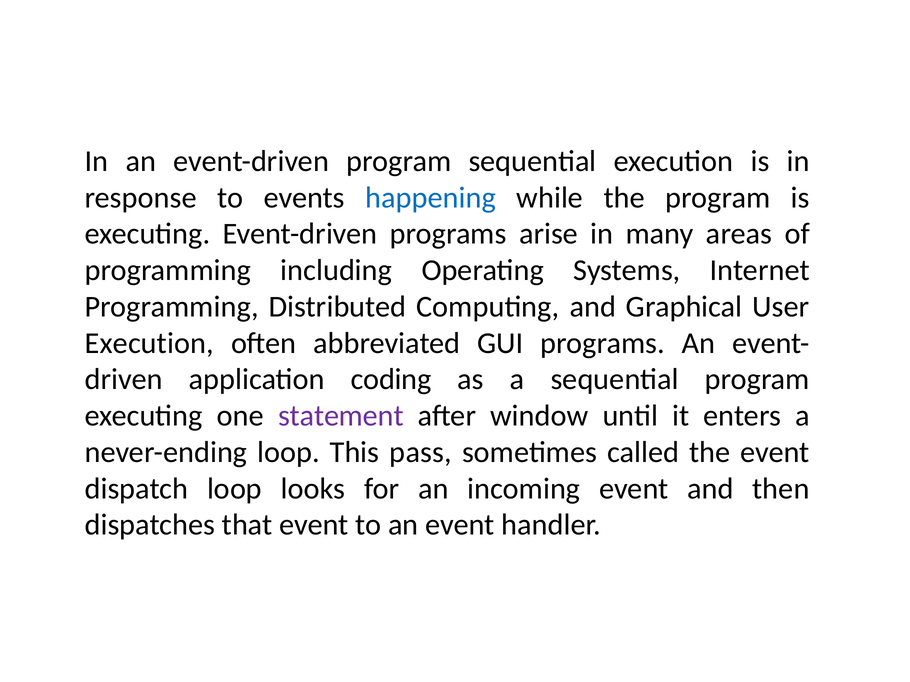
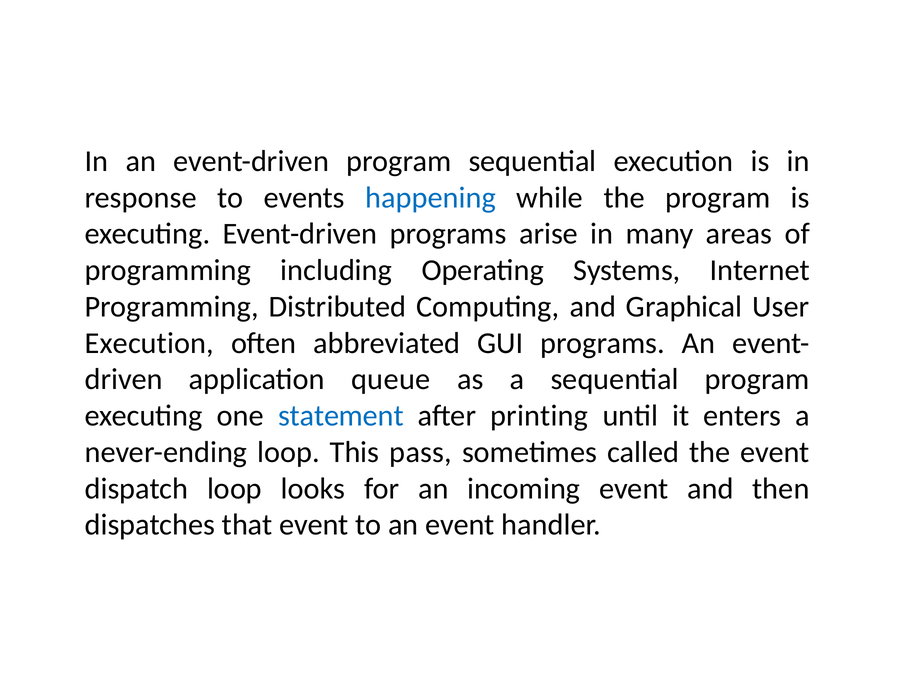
coding: coding -> queue
statement colour: purple -> blue
window: window -> printing
